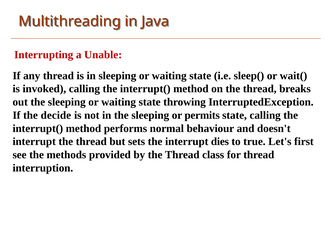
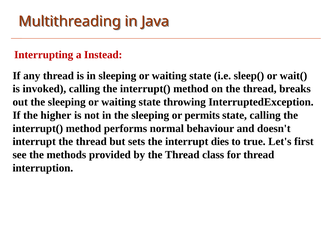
Unable: Unable -> Instead
decide: decide -> higher
